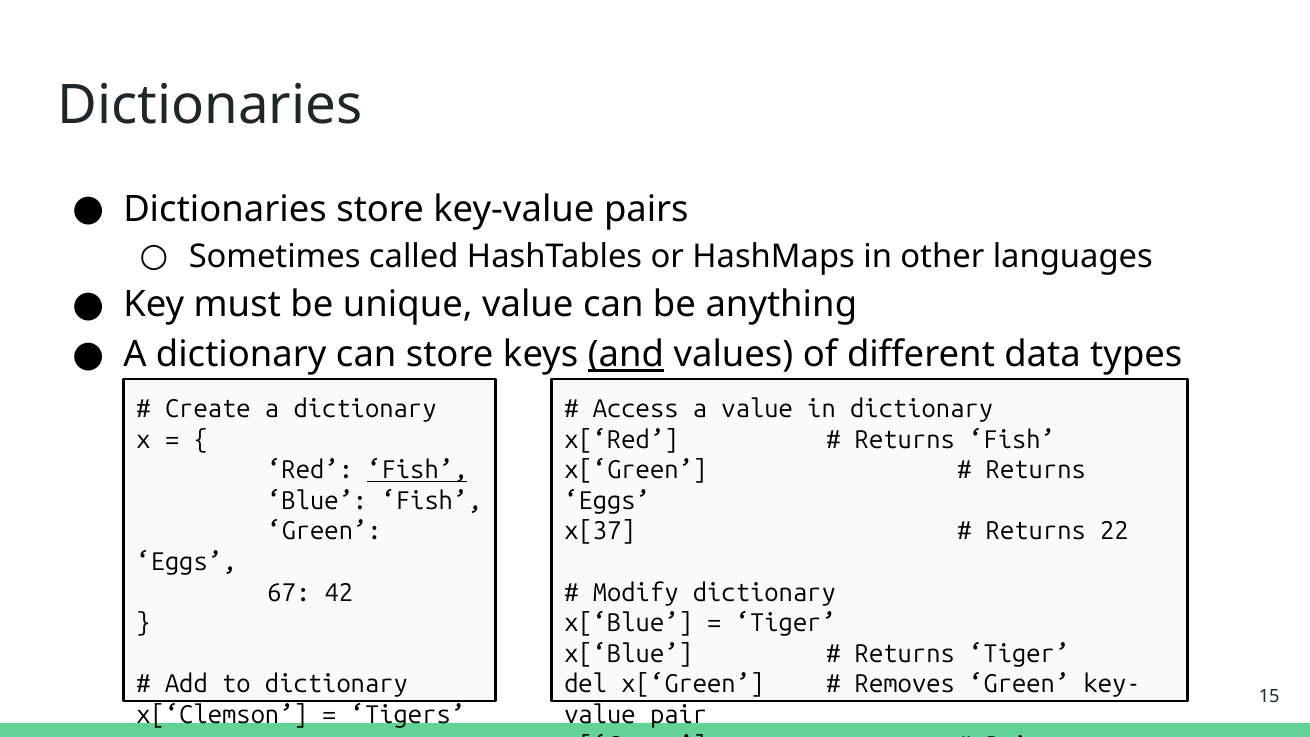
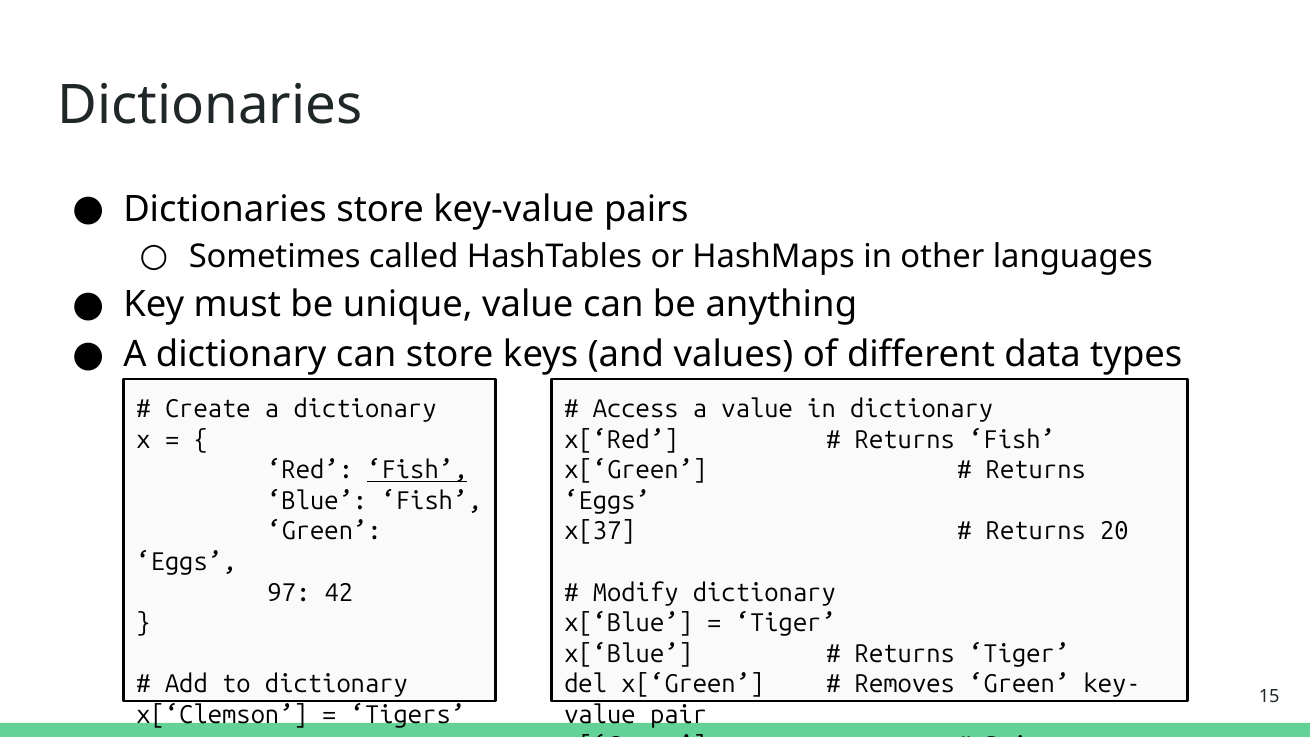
and underline: present -> none
22: 22 -> 20
67: 67 -> 97
